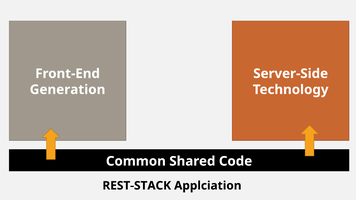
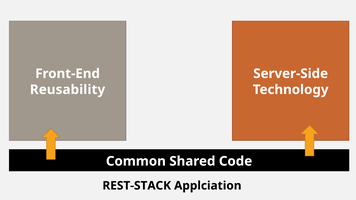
Generation: Generation -> Reusability
